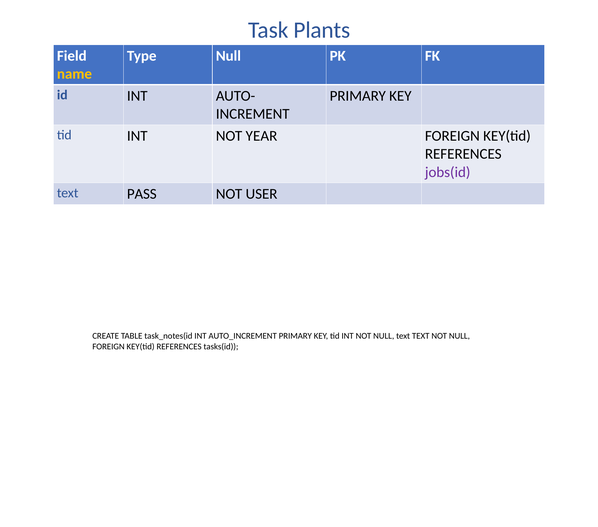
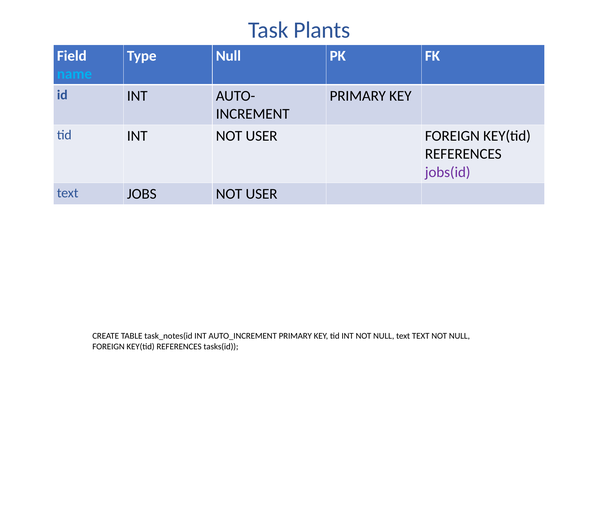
name colour: yellow -> light blue
INT NOT YEAR: YEAR -> USER
PASS: PASS -> JOBS
